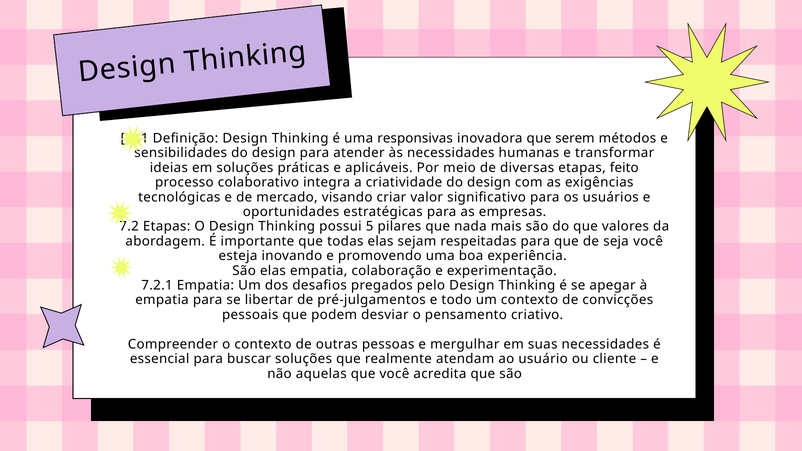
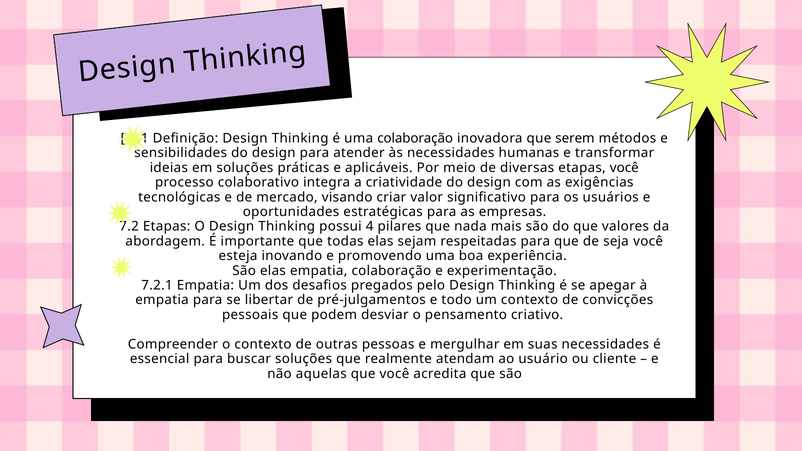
uma responsivas: responsivas -> colaboração
etapas feito: feito -> você
5: 5 -> 4
